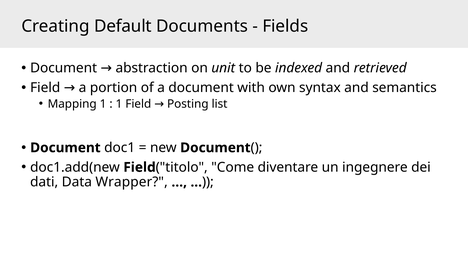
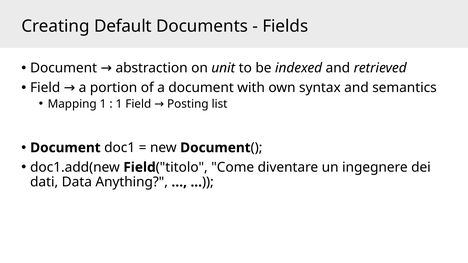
Wrapper: Wrapper -> Anything
